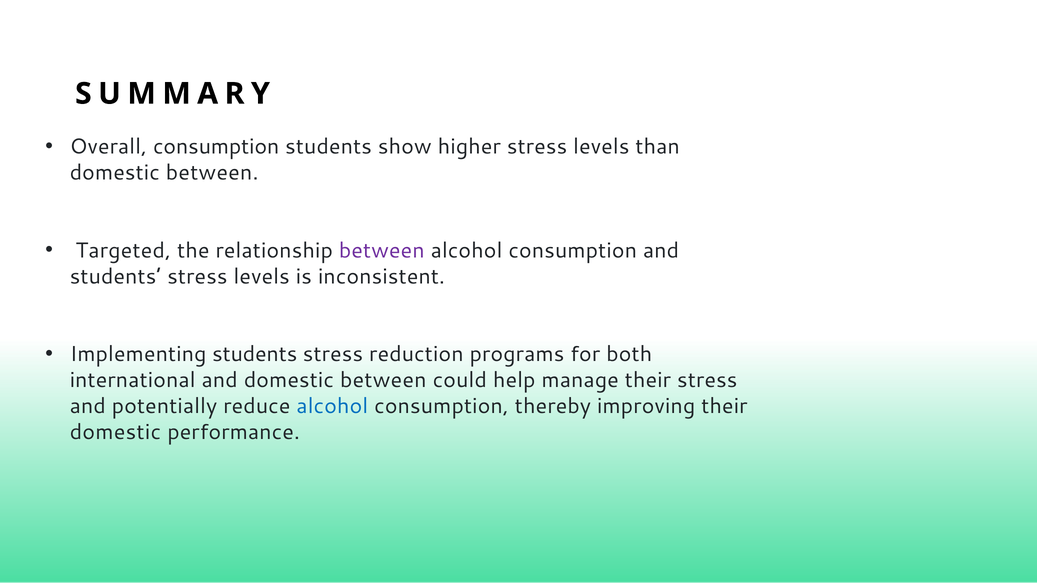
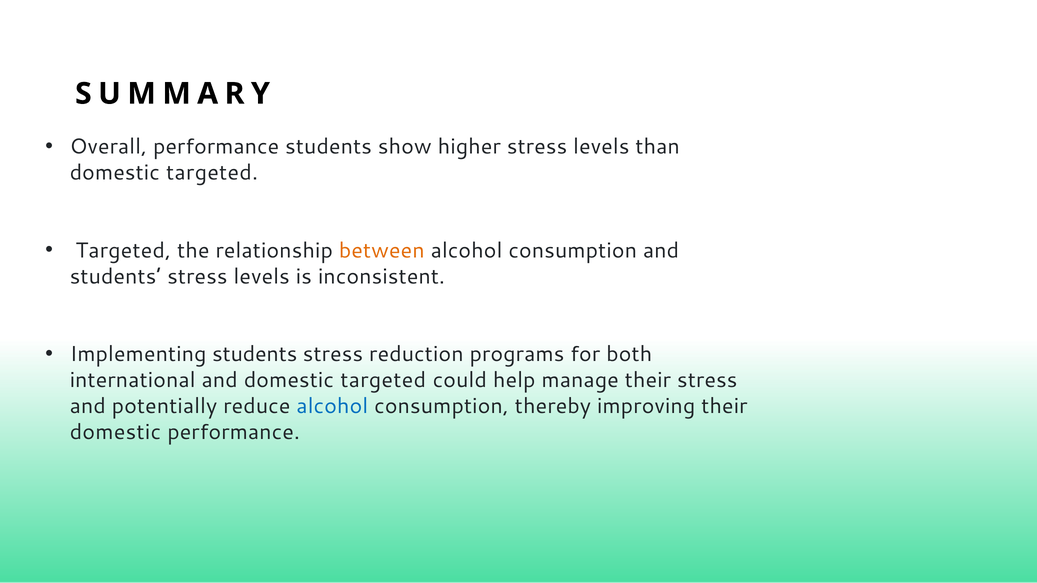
Overall consumption: consumption -> performance
between at (212, 173): between -> targeted
between at (382, 251) colour: purple -> orange
and domestic between: between -> targeted
